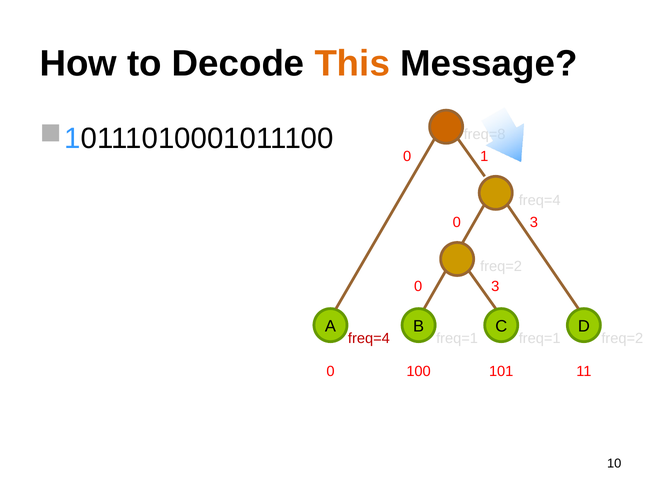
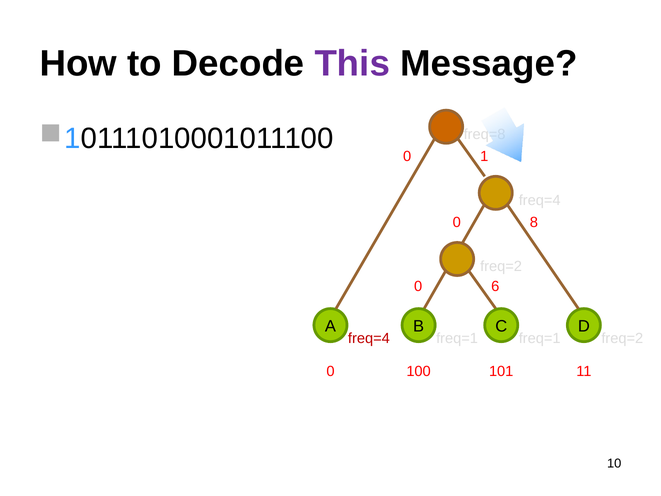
This colour: orange -> purple
3 at (534, 222): 3 -> 8
3 at (495, 286): 3 -> 6
